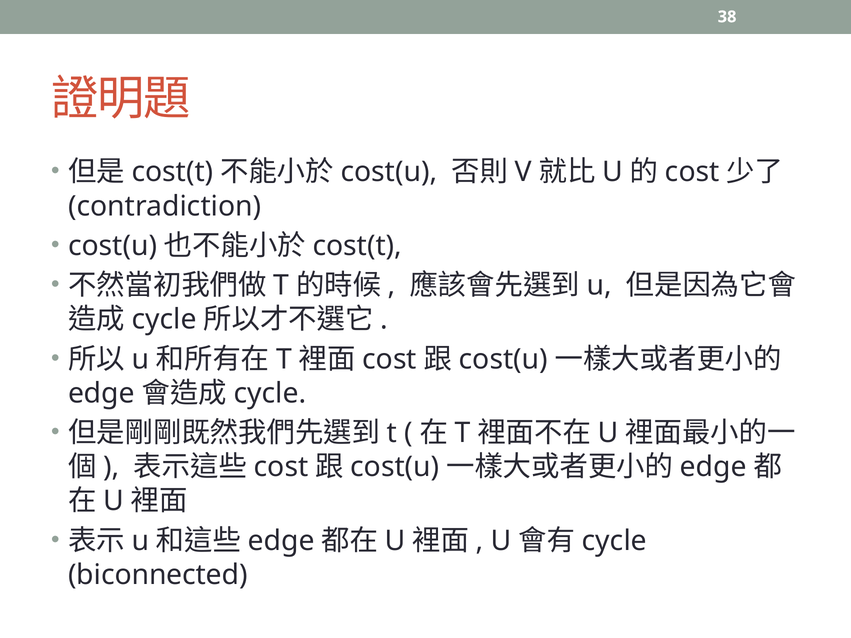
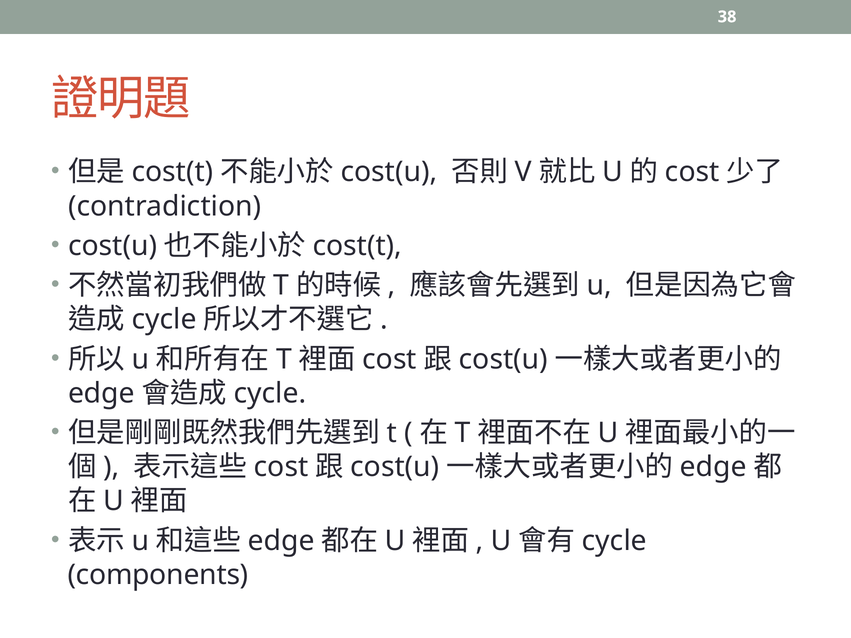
biconnected: biconnected -> components
